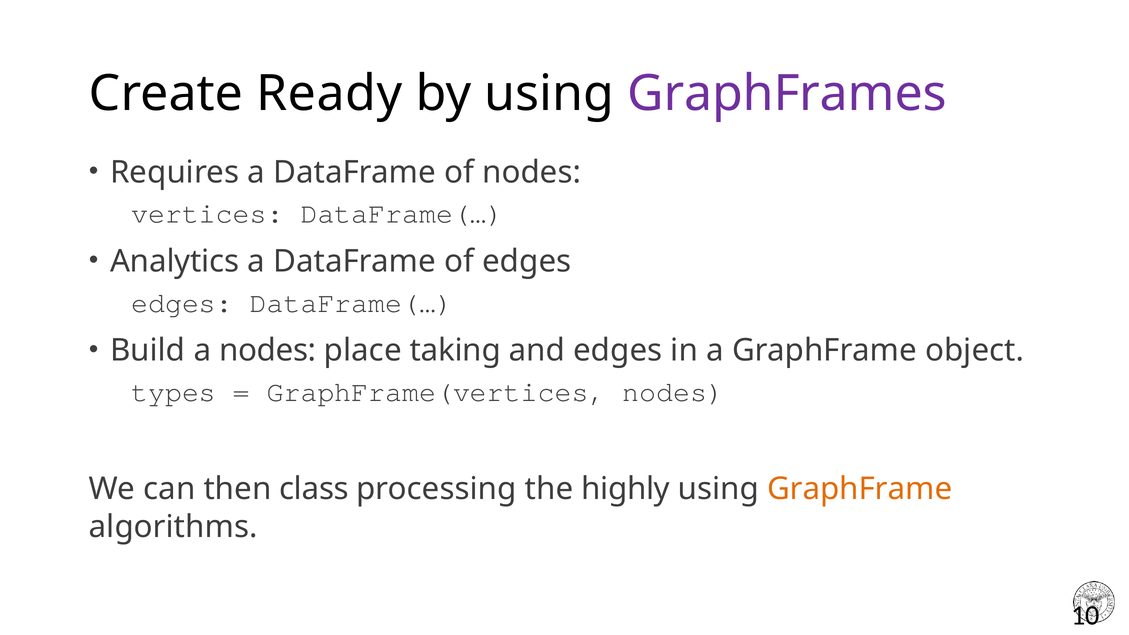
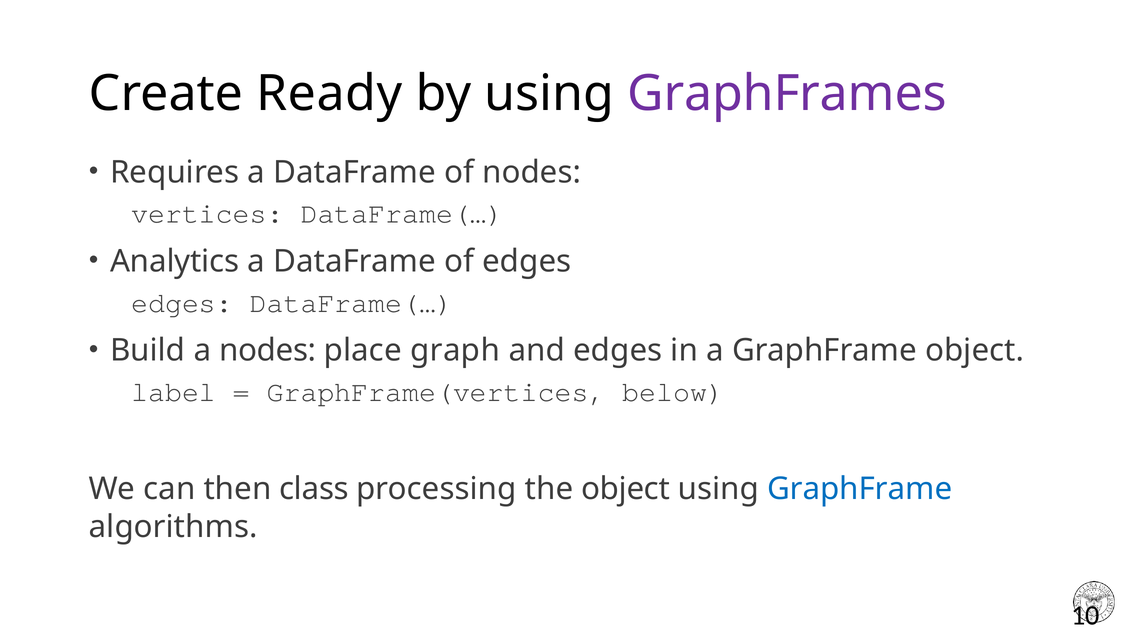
taking: taking -> graph
types: types -> label
GraphFrame(vertices nodes: nodes -> below
the highly: highly -> object
GraphFrame at (860, 489) colour: orange -> blue
